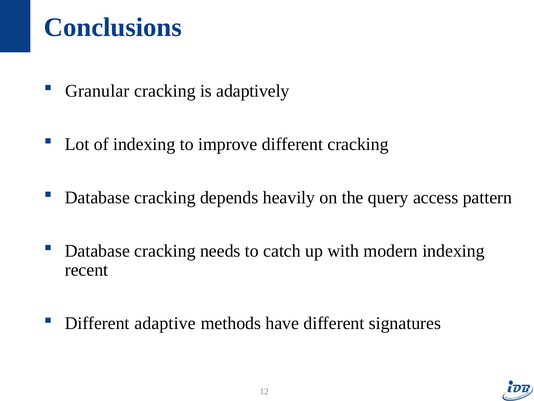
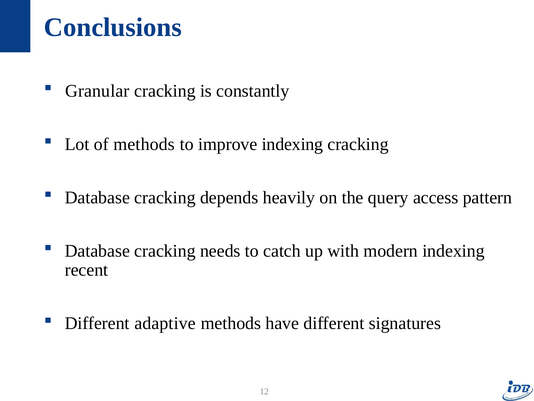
adaptively: adaptively -> constantly
of indexing: indexing -> methods
improve different: different -> indexing
